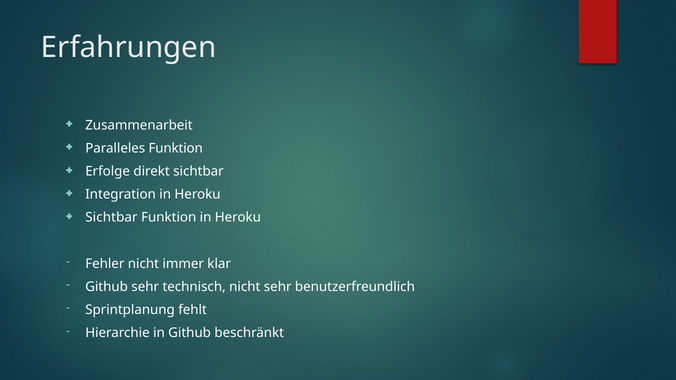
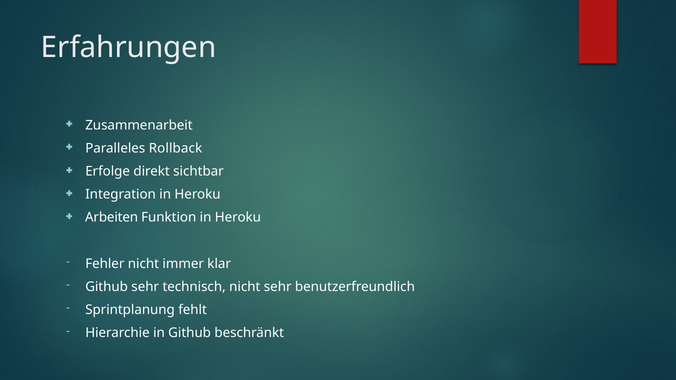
Paralleles Funktion: Funktion -> Rollback
Sichtbar at (111, 218): Sichtbar -> Arbeiten
